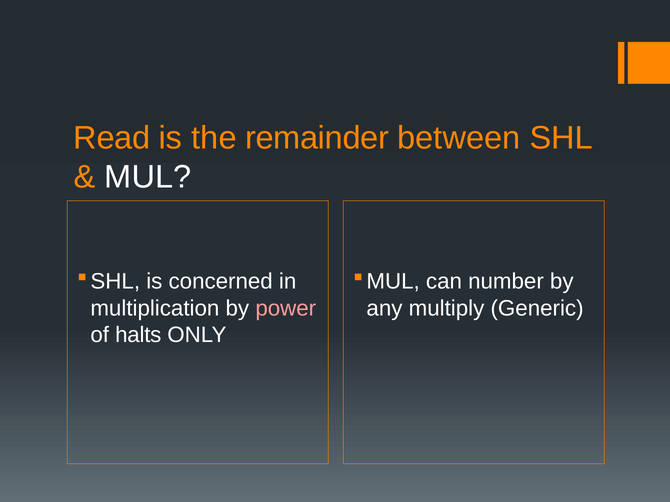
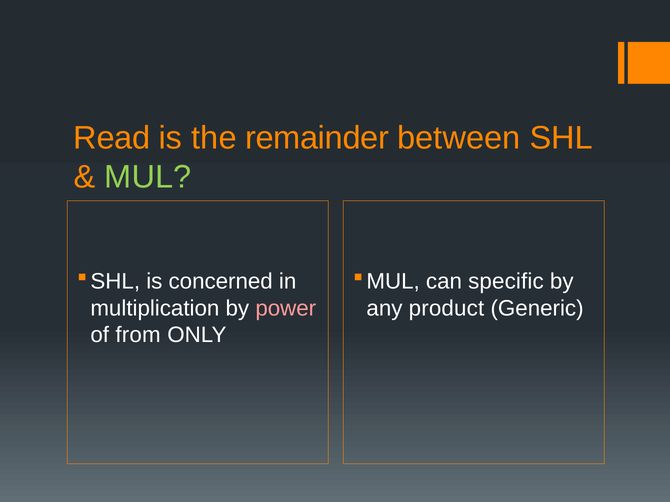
MUL colour: white -> light green
number: number -> specific
multiply: multiply -> product
halts: halts -> from
